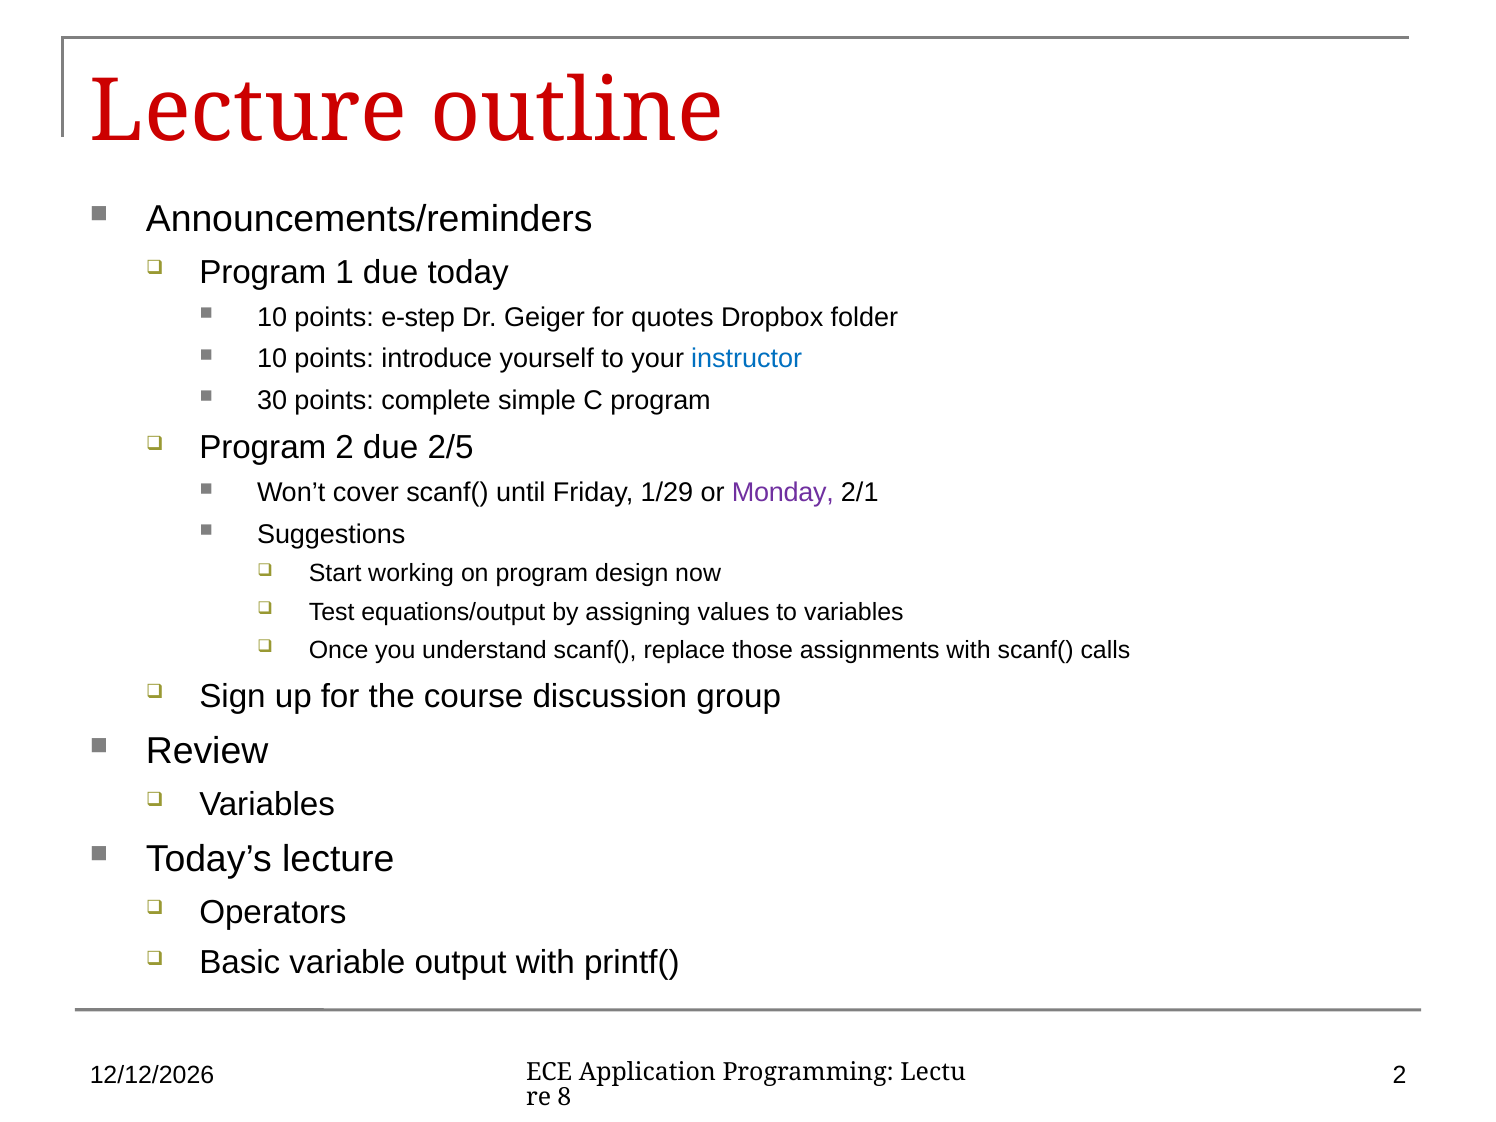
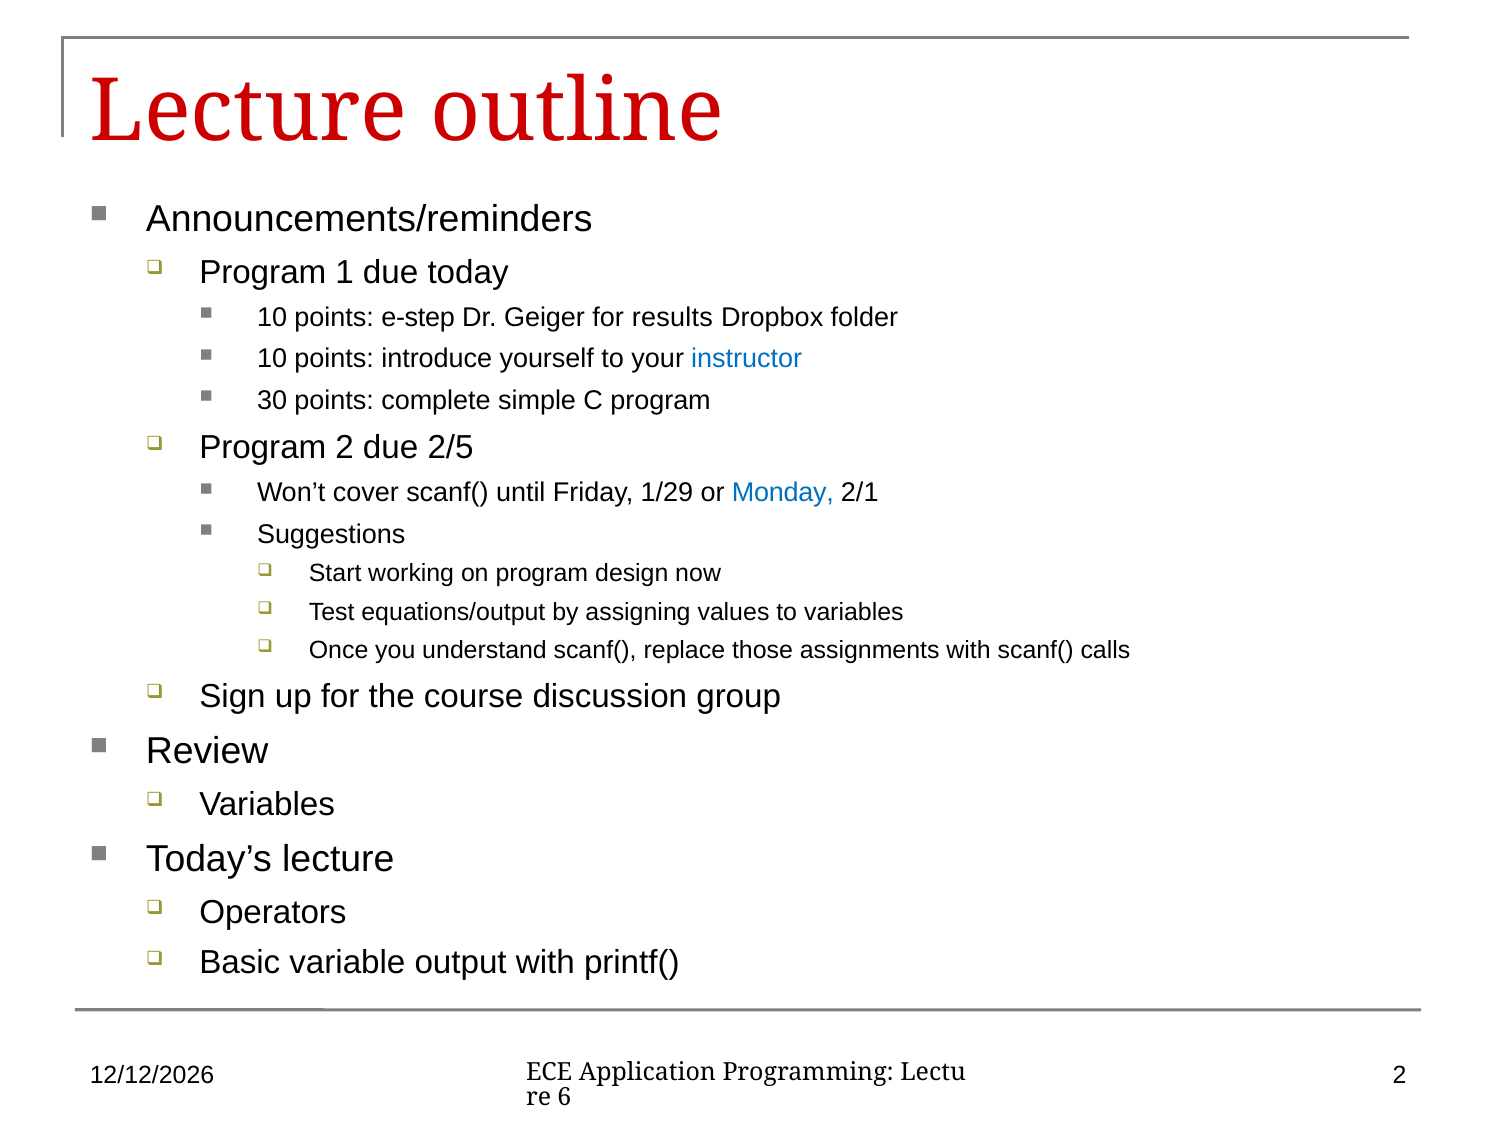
quotes: quotes -> results
Monday colour: purple -> blue
8: 8 -> 6
